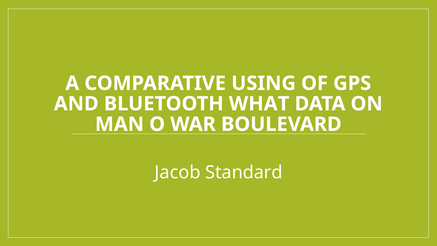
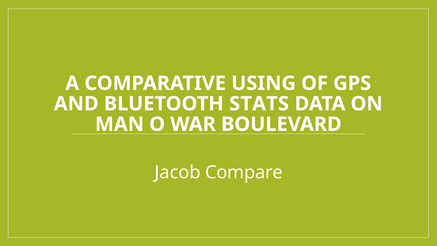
WHAT: WHAT -> STATS
Standard: Standard -> Compare
